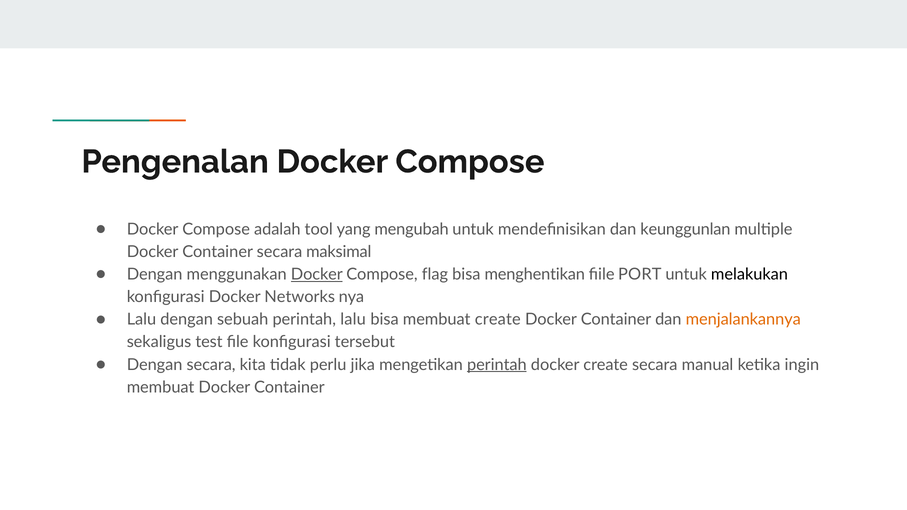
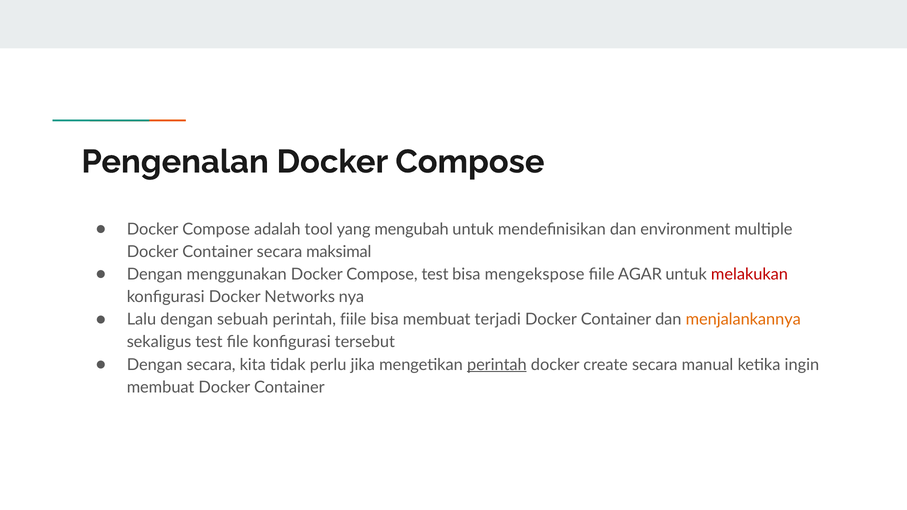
keunggunlan: keunggunlan -> environment
Docker at (317, 274) underline: present -> none
Compose flag: flag -> test
menghentikan: menghentikan -> mengekspose
PORT: PORT -> AGAR
melakukan colour: black -> red
perintah lalu: lalu -> fiile
membuat create: create -> terjadi
